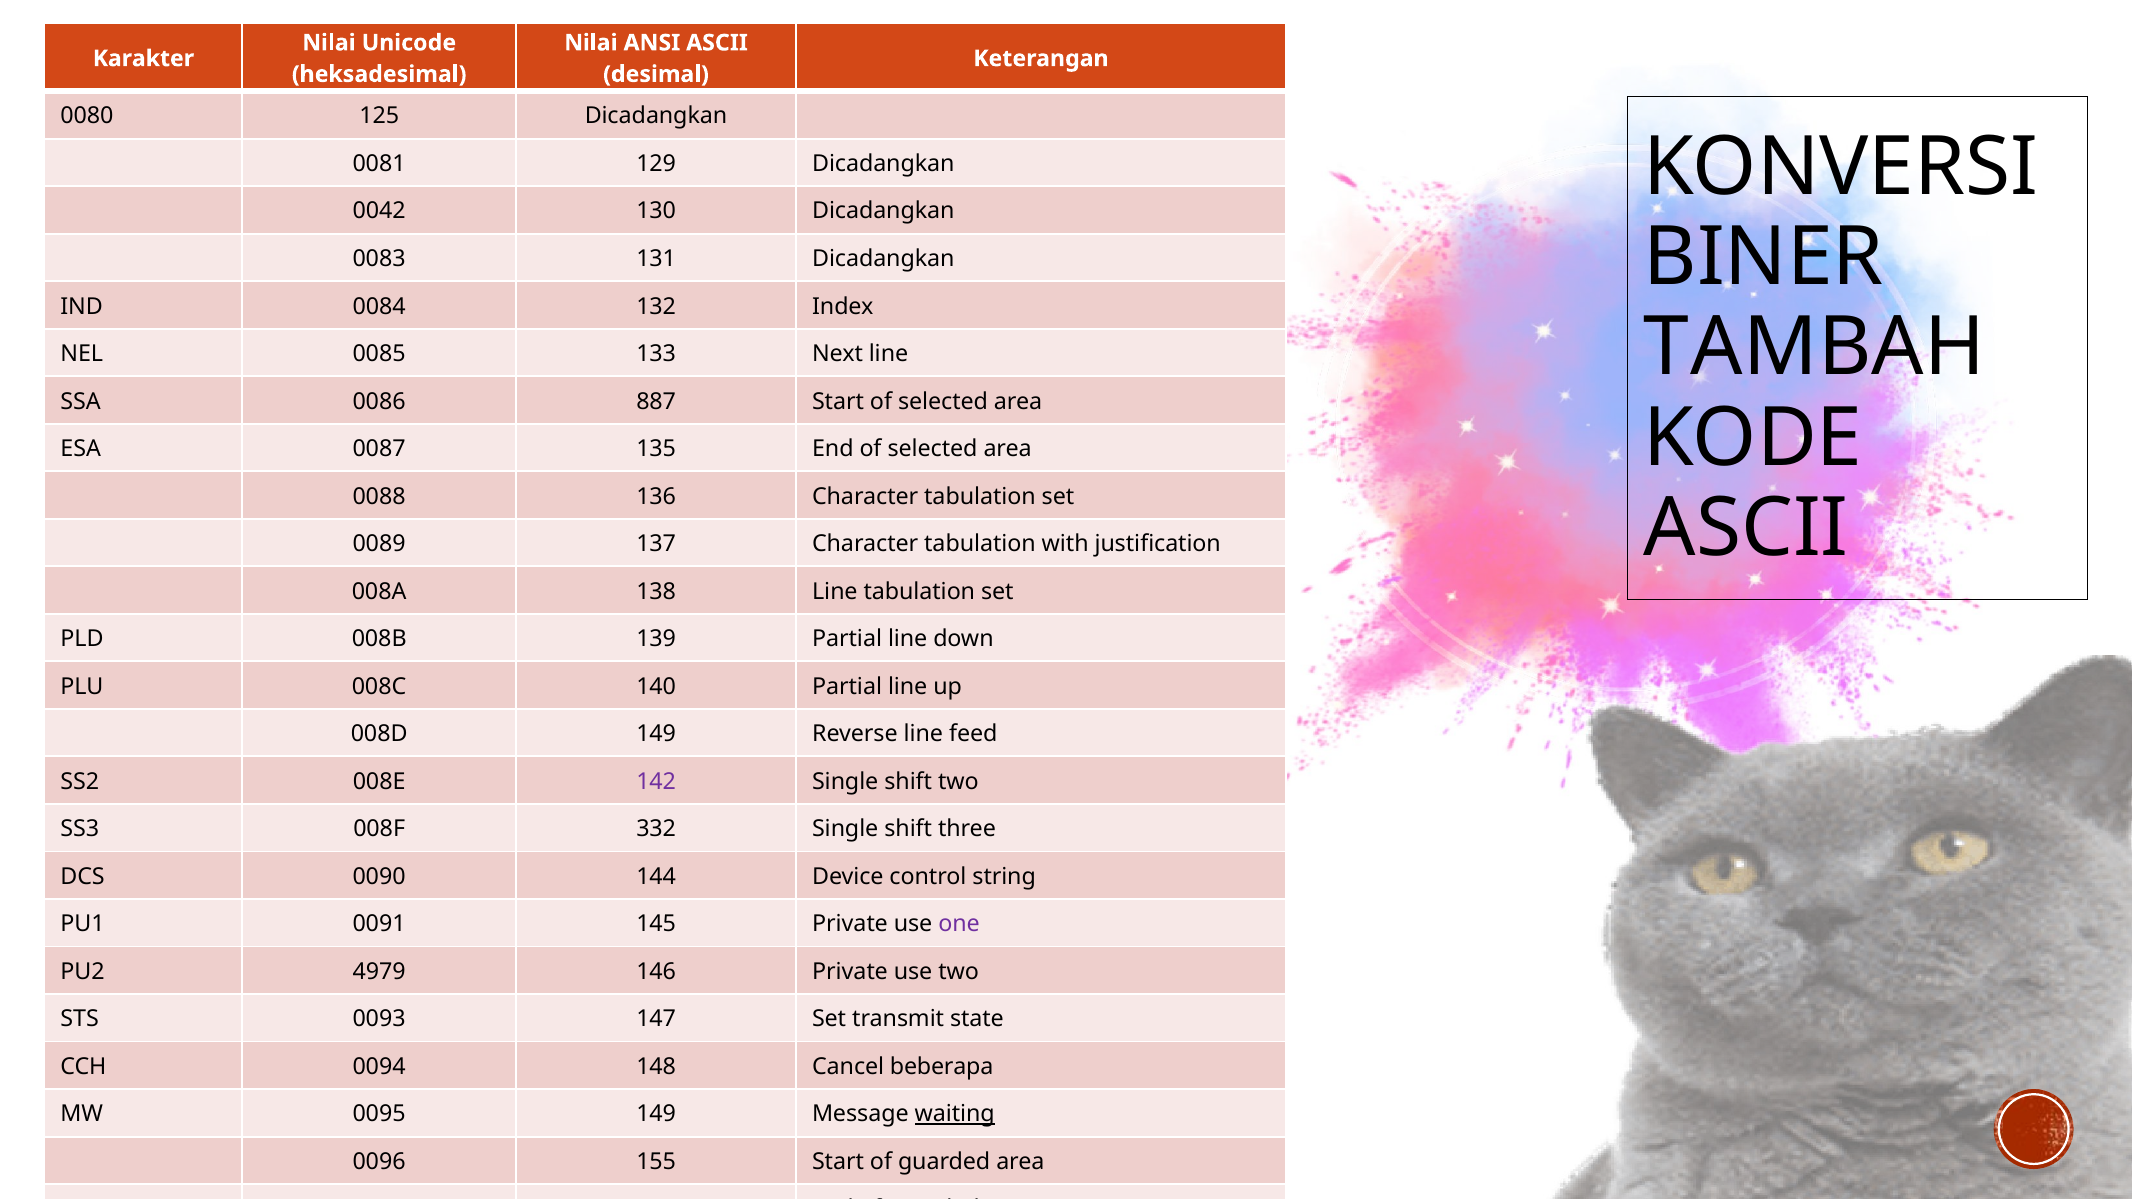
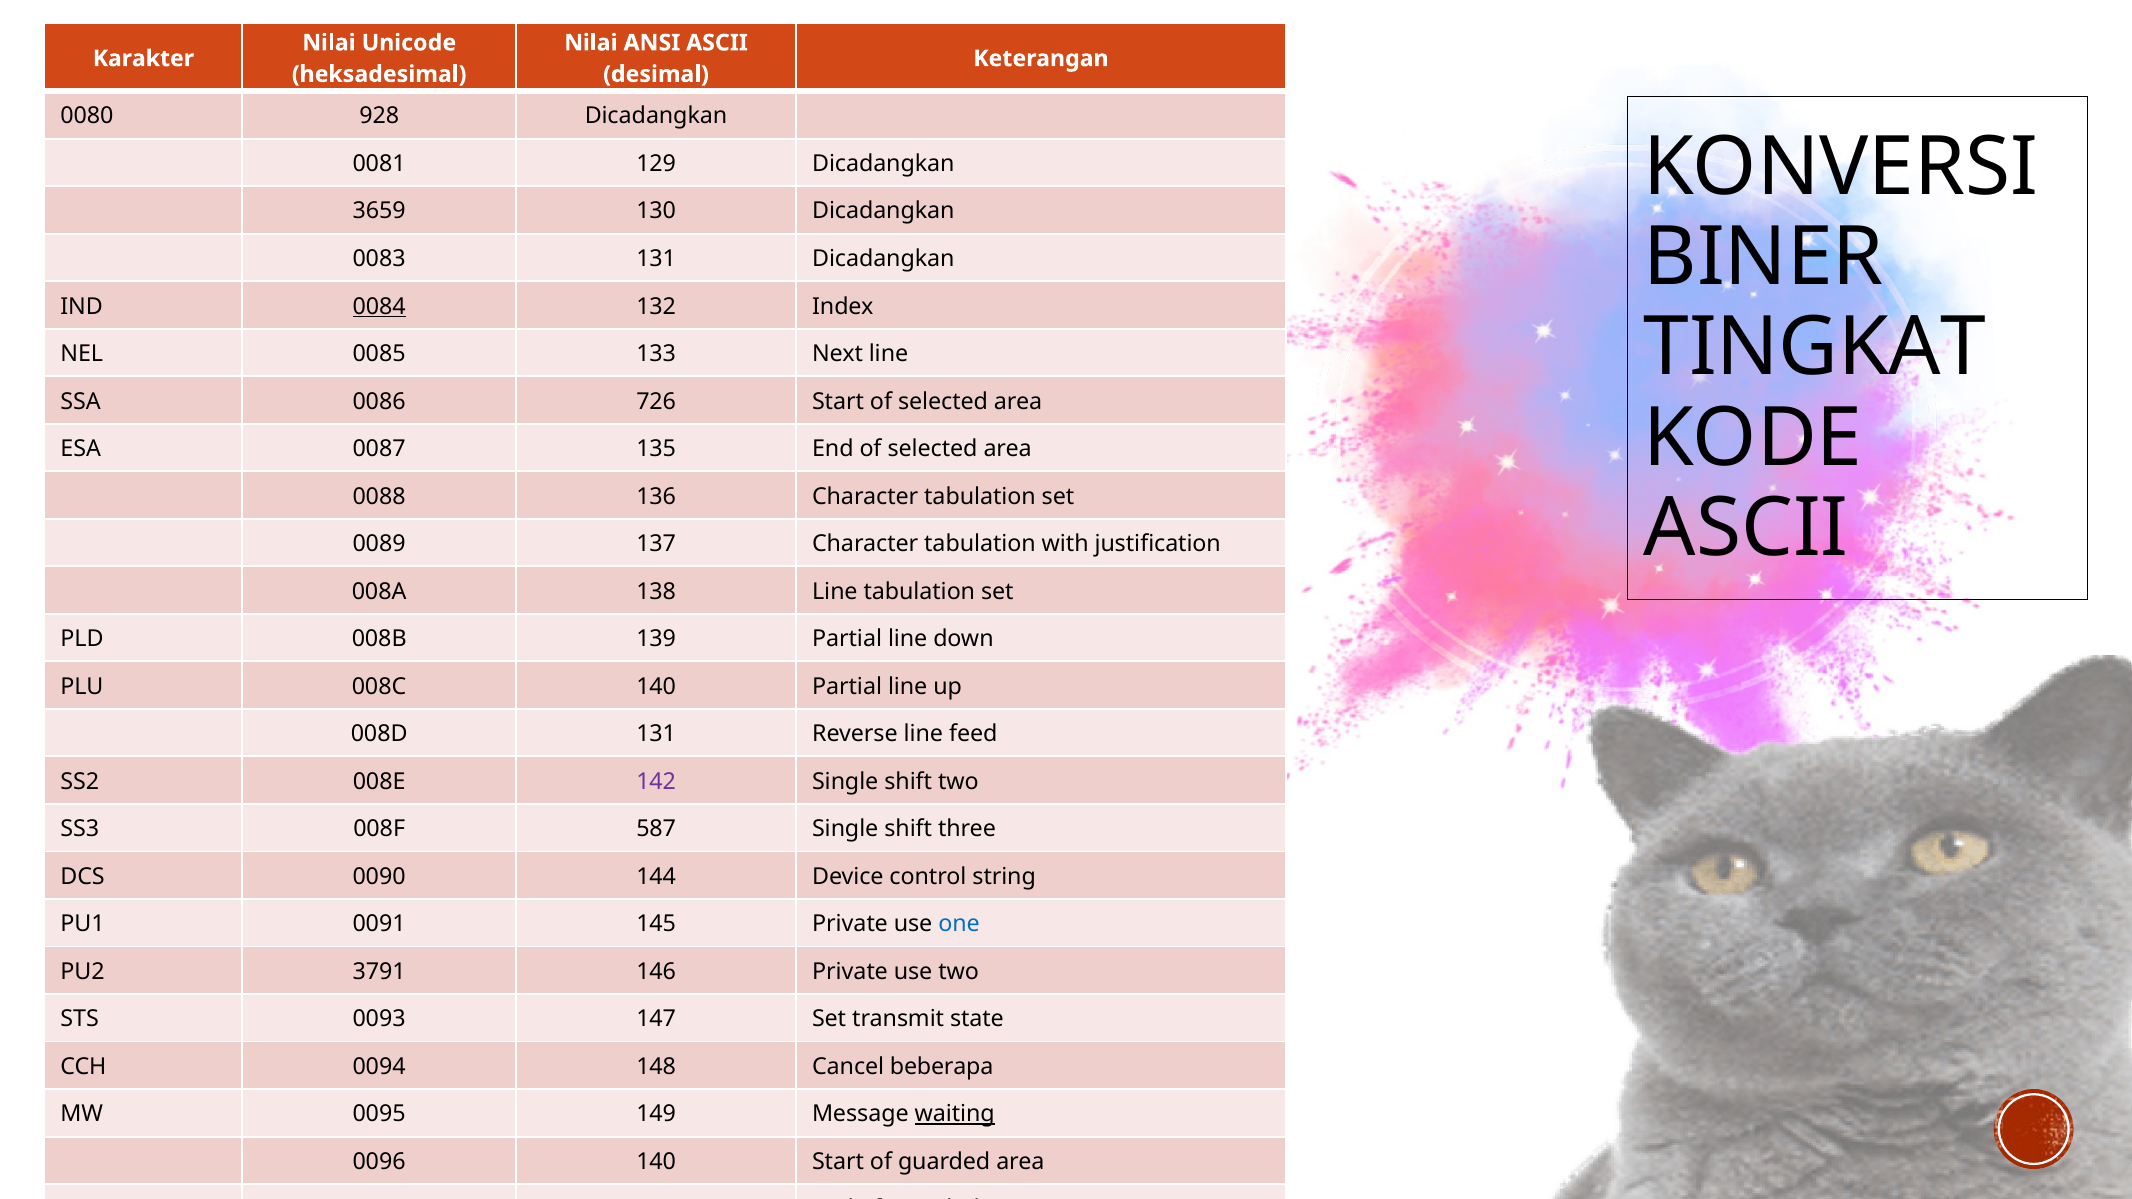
125: 125 -> 928
0042: 0042 -> 3659
0084 underline: none -> present
TAMBAH: TAMBAH -> TINGKAT
887: 887 -> 726
008D 149: 149 -> 131
332: 332 -> 587
one colour: purple -> blue
4979: 4979 -> 3791
0096 155: 155 -> 140
